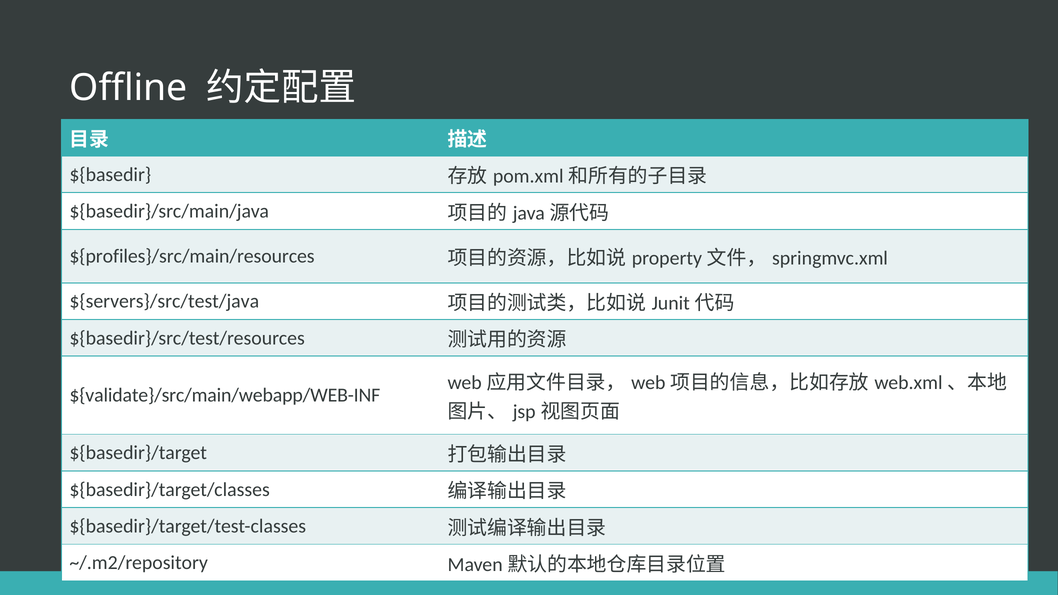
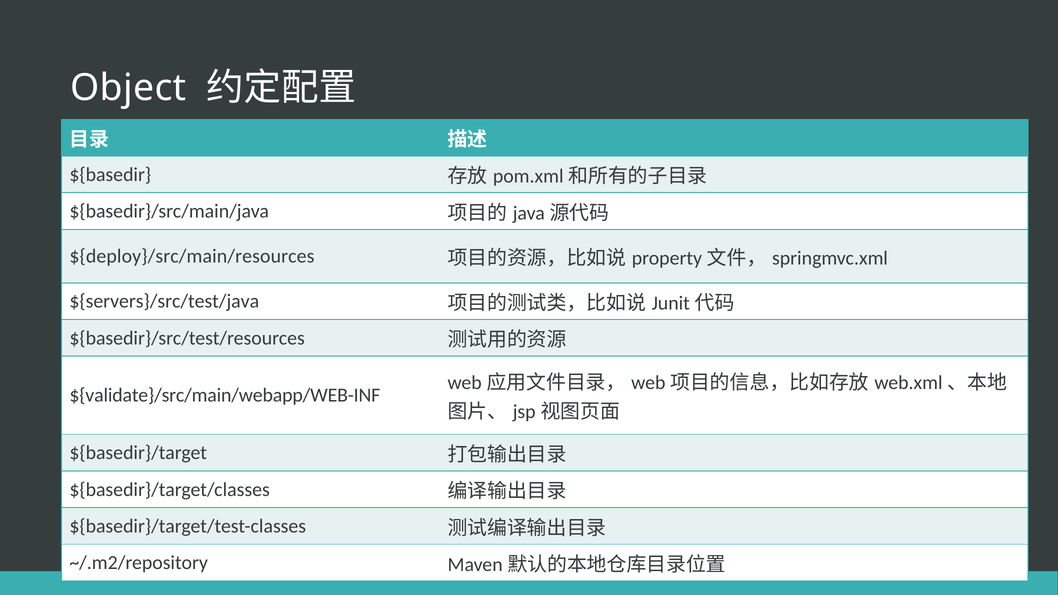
Offline: Offline -> Object
${profiles}/src/main/resources: ${profiles}/src/main/resources -> ${deploy}/src/main/resources
